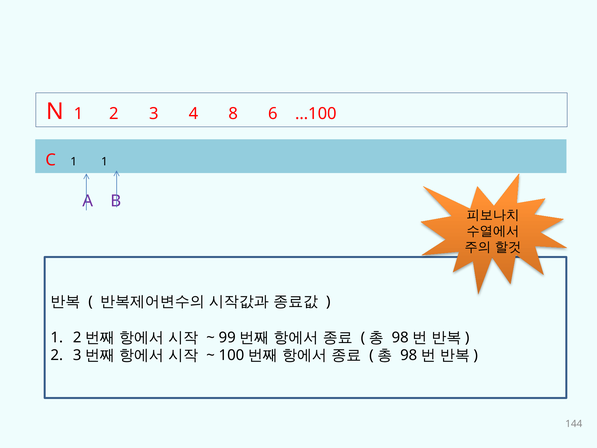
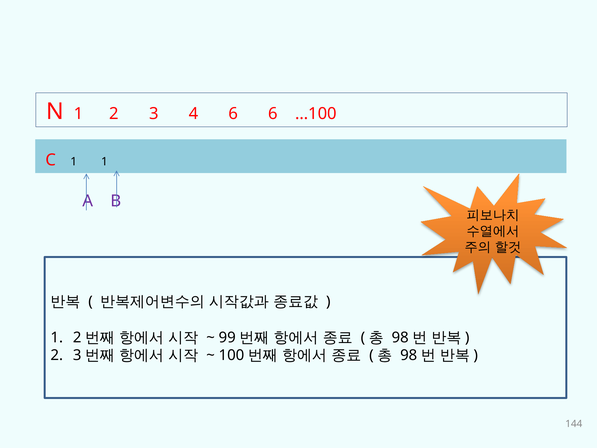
4 8: 8 -> 6
